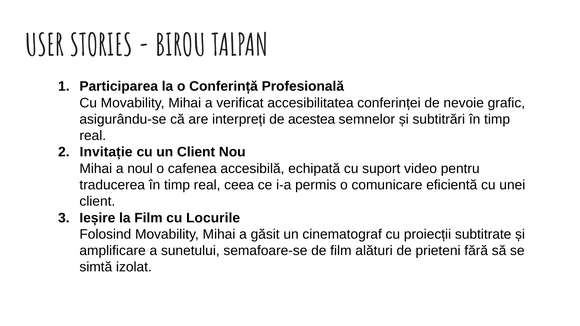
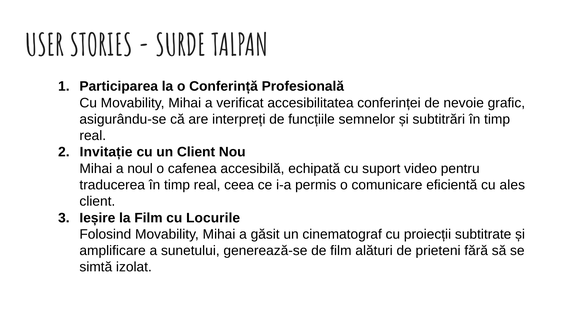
BIROU: BIROU -> SURDE
acestea: acestea -> funcțiile
unei: unei -> ales
semafoare-se: semafoare-se -> generează-se
